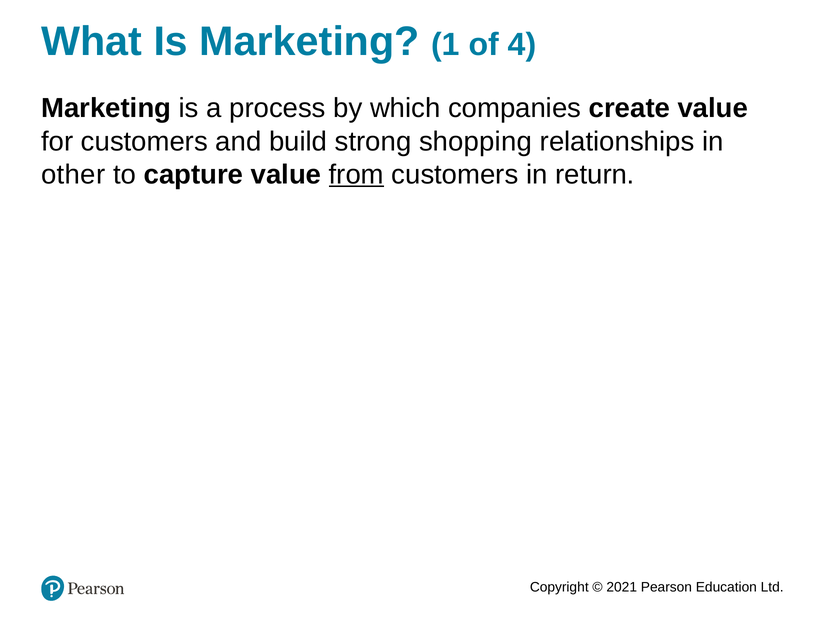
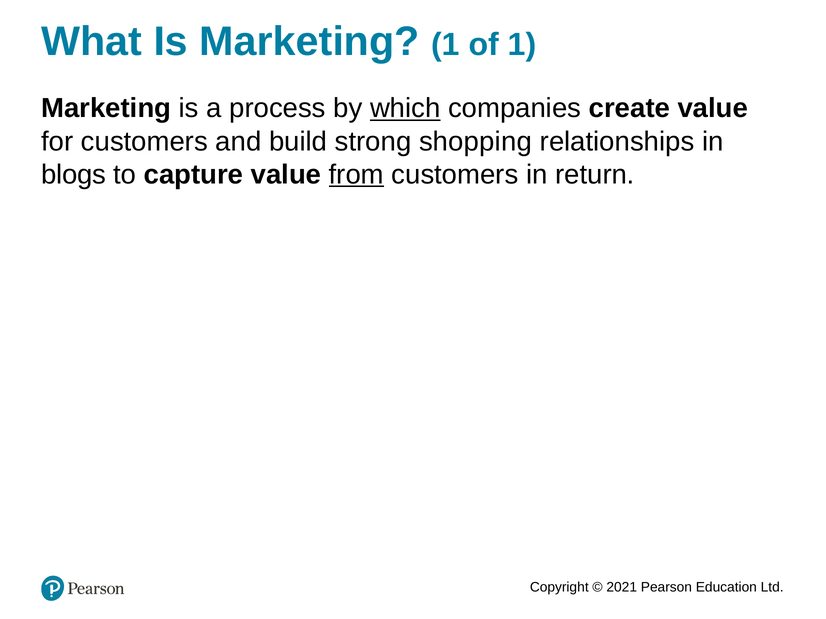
of 4: 4 -> 1
which underline: none -> present
other: other -> blogs
